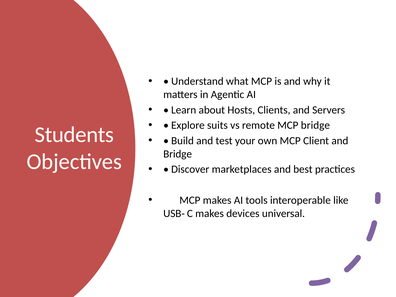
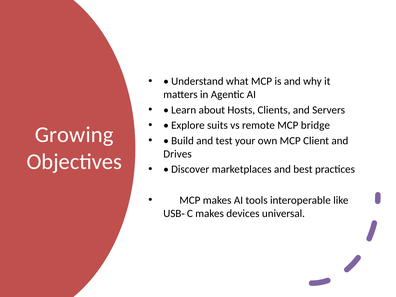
Students: Students -> Growing
Bridge at (178, 154): Bridge -> Drives
